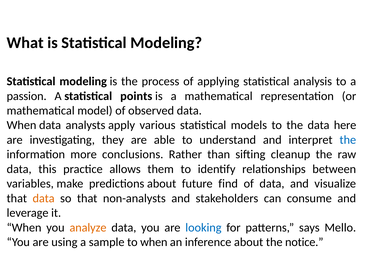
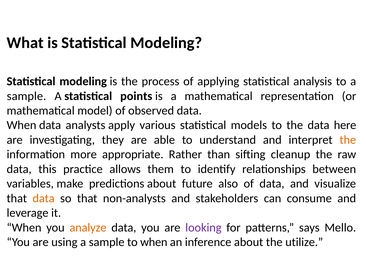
passion at (27, 96): passion -> sample
the at (348, 140) colour: blue -> orange
conclusions: conclusions -> appropriate
find: find -> also
looking colour: blue -> purple
notice: notice -> utilize
